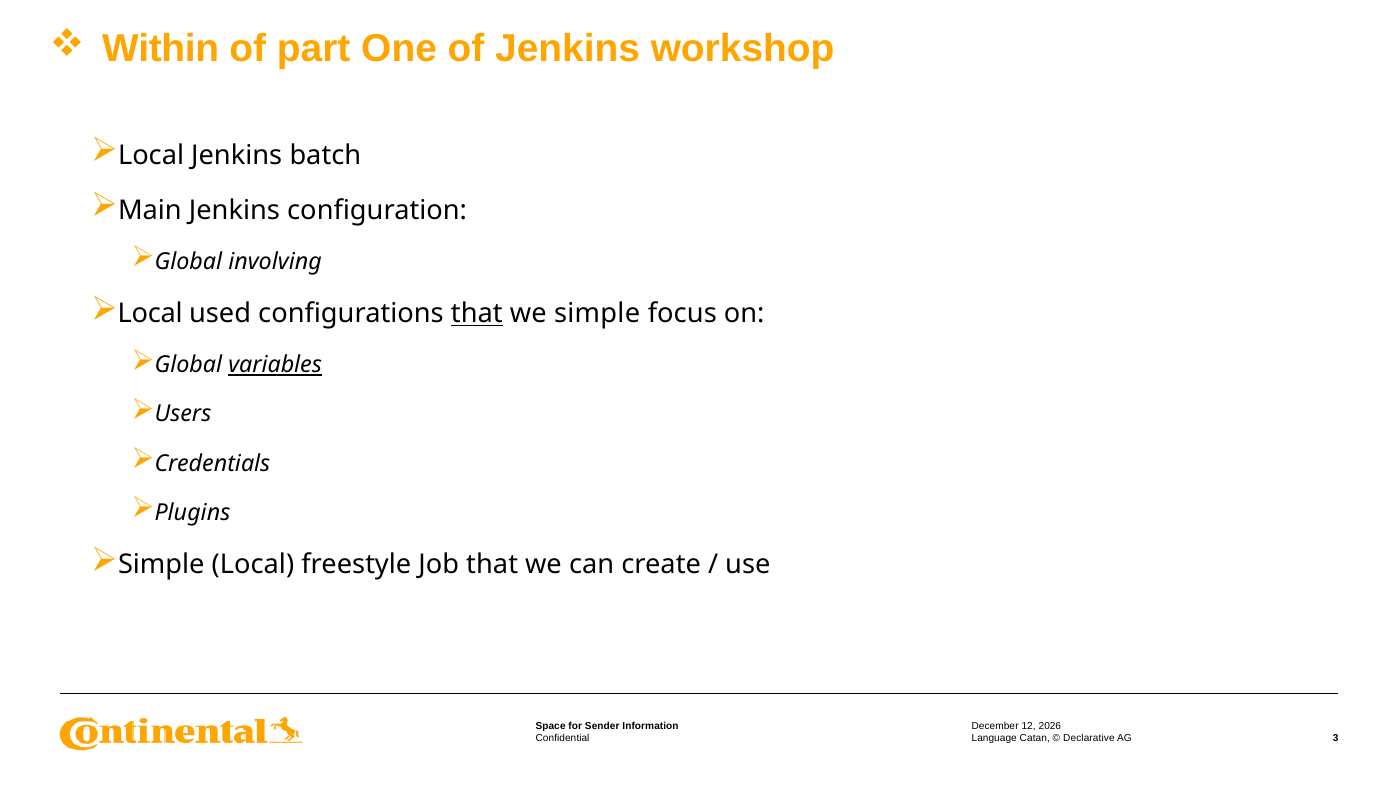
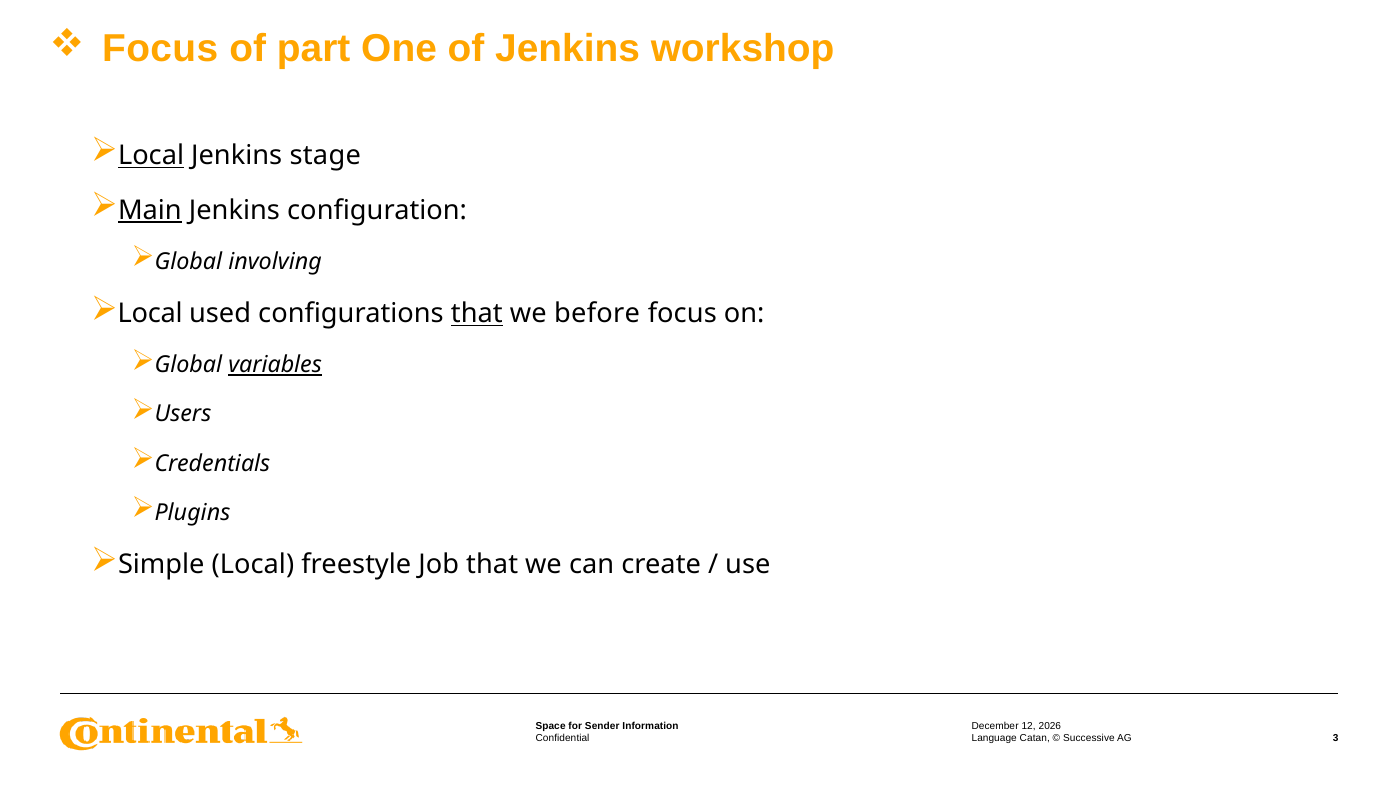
Within at (160, 49): Within -> Focus
Local at (151, 156) underline: none -> present
batch: batch -> stage
Main underline: none -> present
we simple: simple -> before
Declarative: Declarative -> Successive
